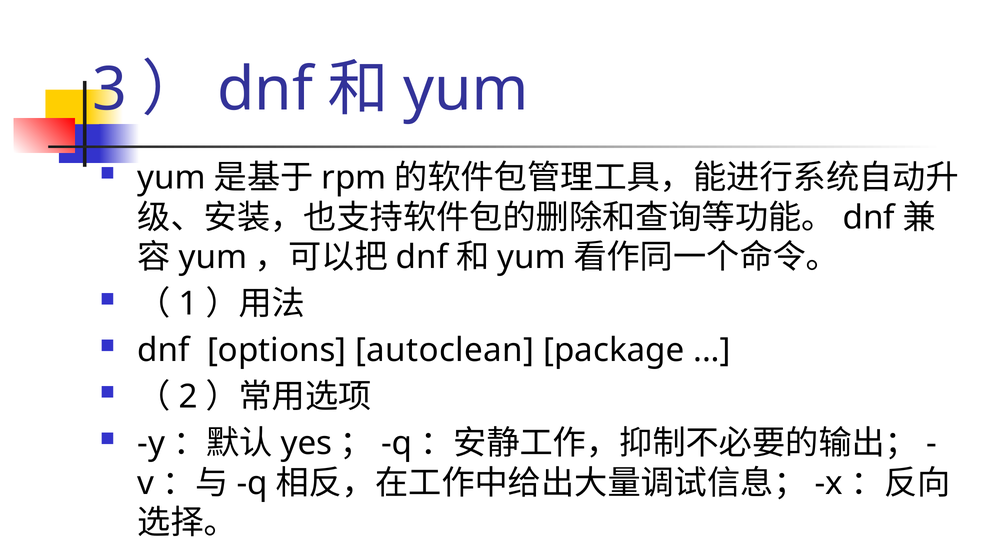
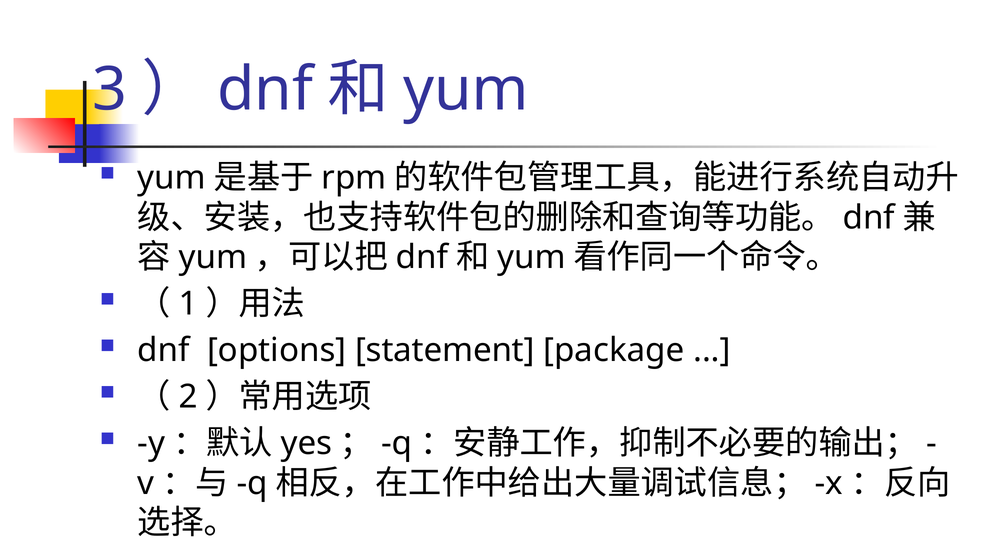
autoclean: autoclean -> statement
